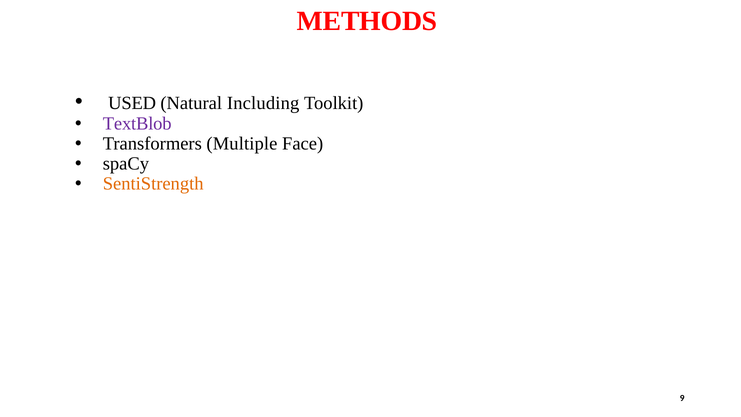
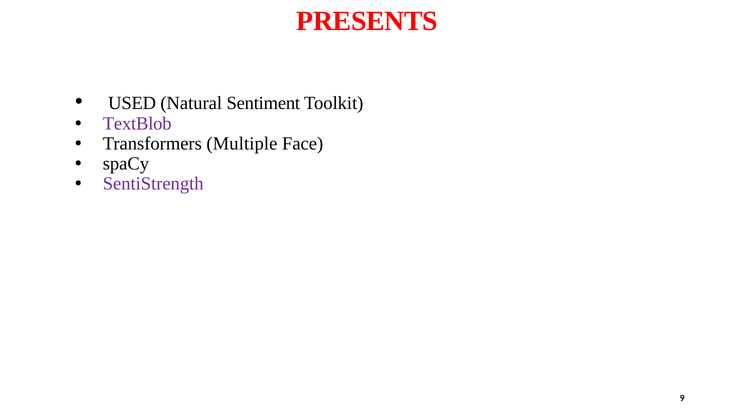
METHODS: METHODS -> PRESENTS
Including: Including -> Sentiment
SentiStrength colour: orange -> purple
